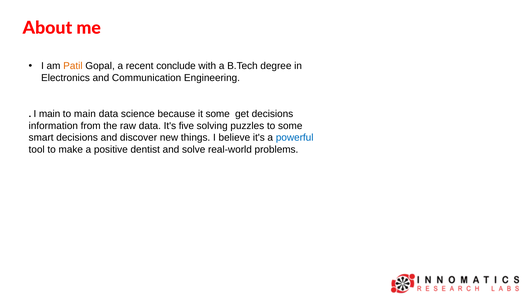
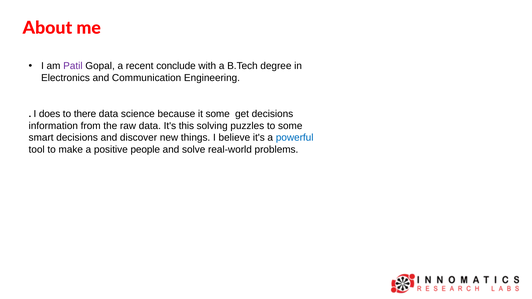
Patil colour: orange -> purple
I main: main -> does
to main: main -> there
five: five -> this
dentist: dentist -> people
